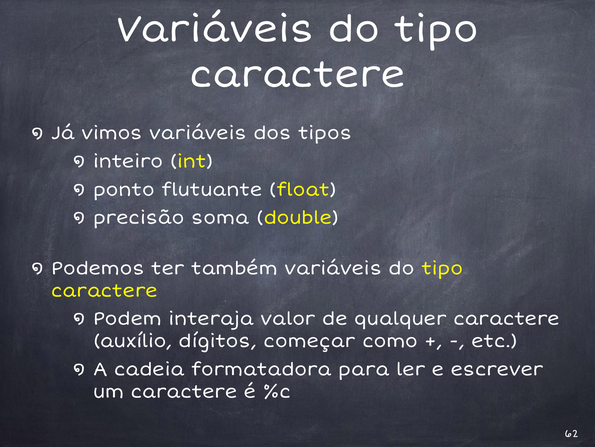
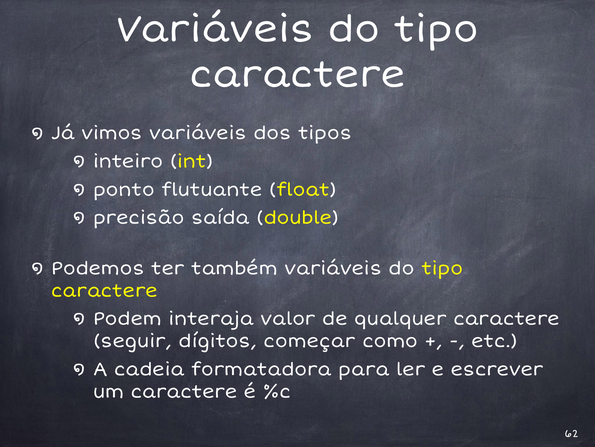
soma: soma -> saída
auxílio: auxílio -> seguir
